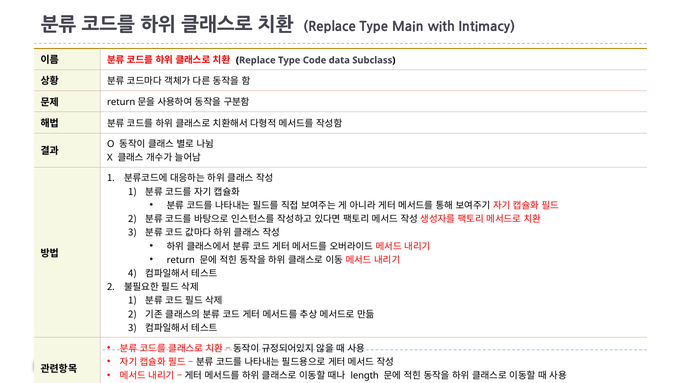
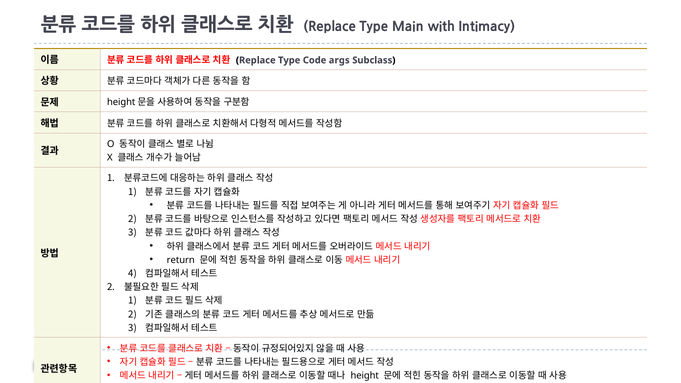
data: data -> args
return at (121, 102): return -> height
length at (365, 376): length -> height
